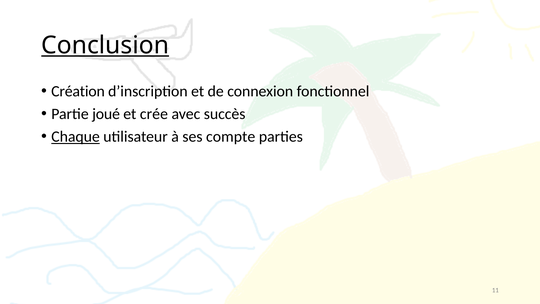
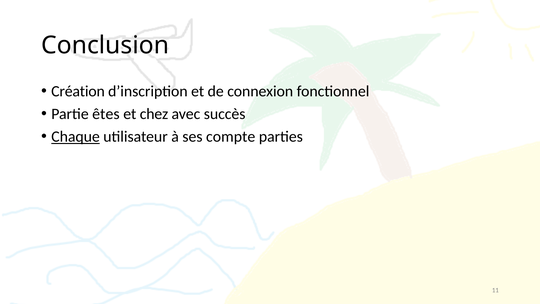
Conclusion underline: present -> none
joué: joué -> êtes
crée: crée -> chez
